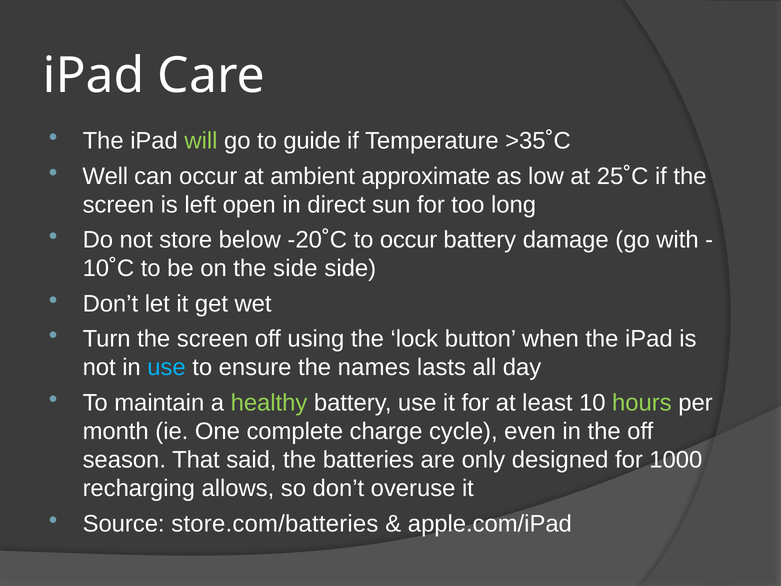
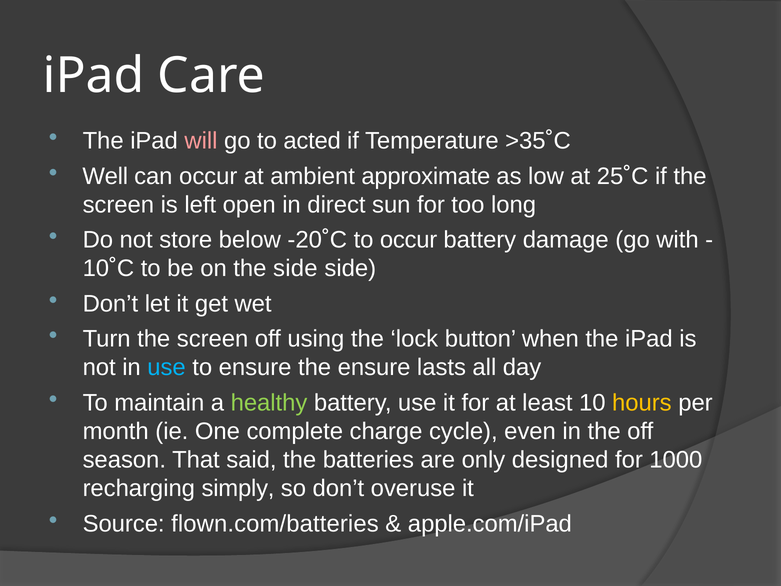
will colour: light green -> pink
guide: guide -> acted
the names: names -> ensure
hours colour: light green -> yellow
allows: allows -> simply
store.com/batteries: store.com/batteries -> flown.com/batteries
